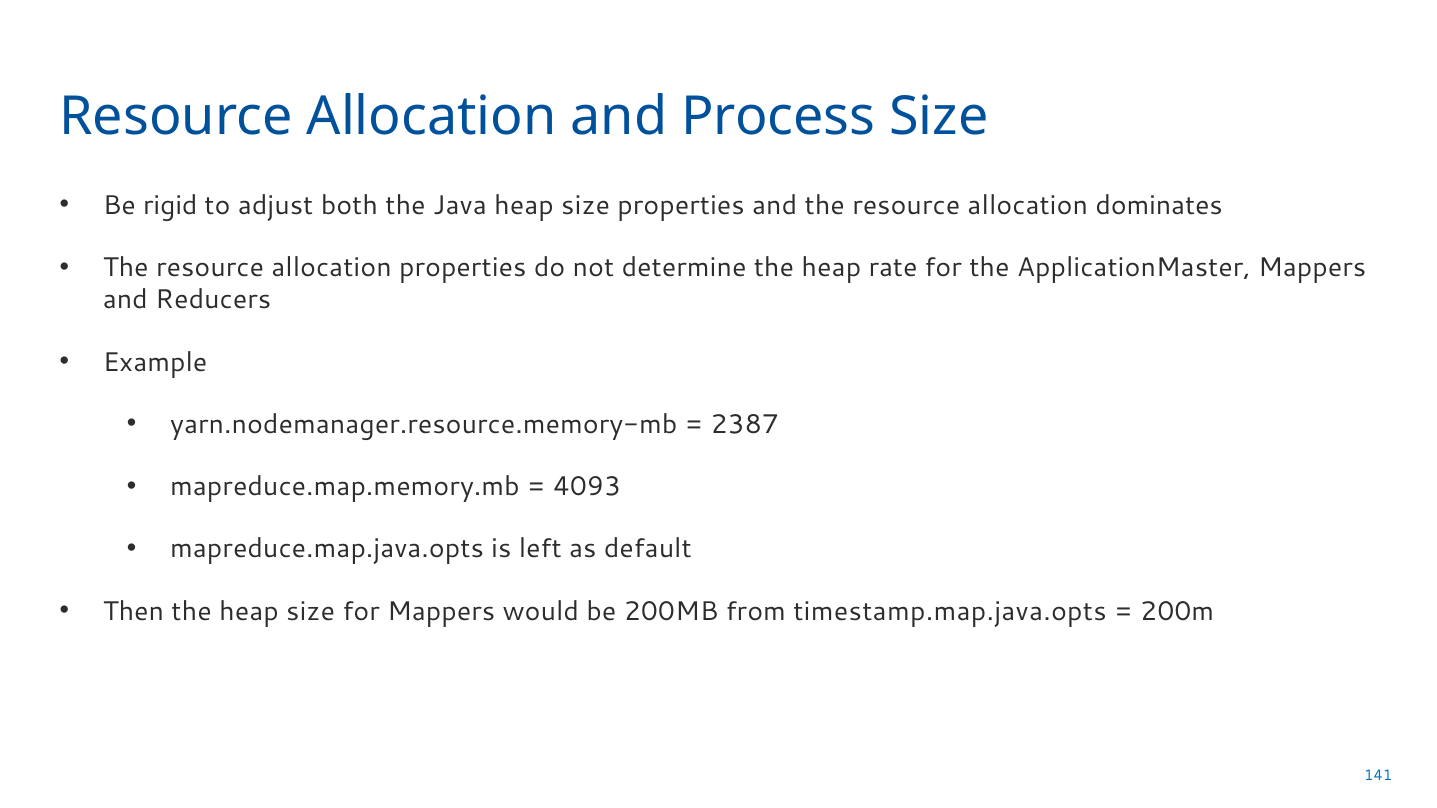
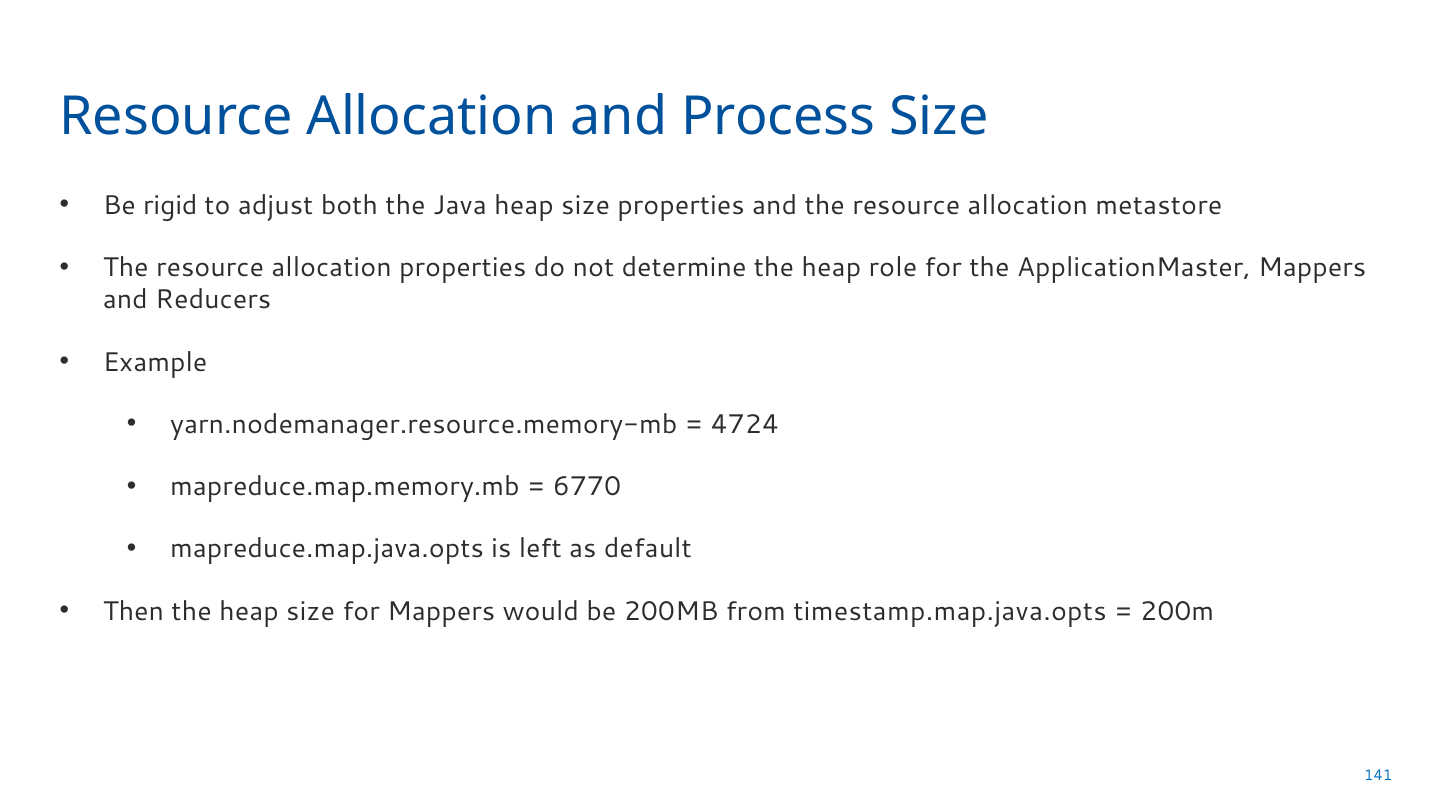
dominates: dominates -> metastore
rate: rate -> role
2387: 2387 -> 4724
4093: 4093 -> 6770
